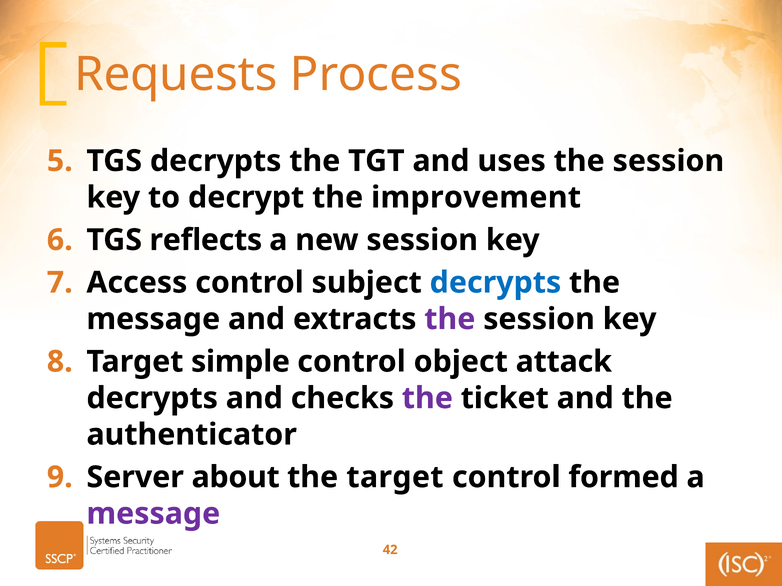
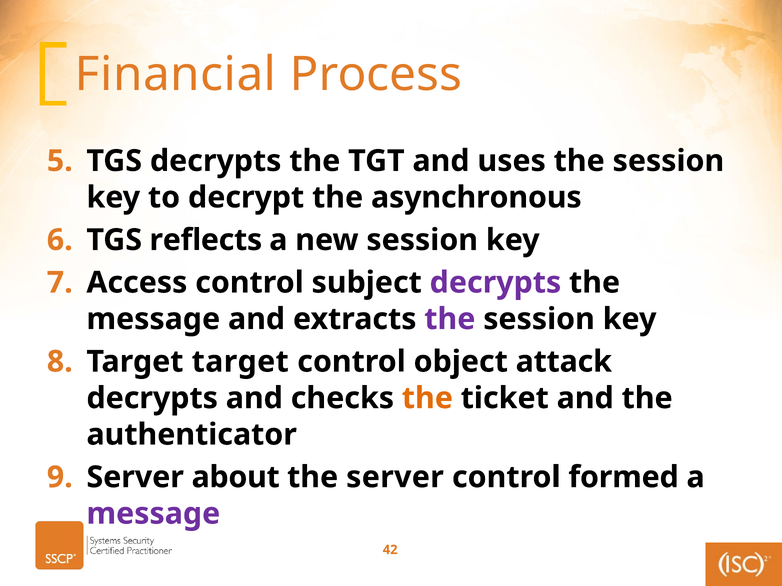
Requests: Requests -> Financial
improvement: improvement -> asynchronous
decrypts at (495, 283) colour: blue -> purple
Target simple: simple -> target
the at (427, 398) colour: purple -> orange
the target: target -> server
